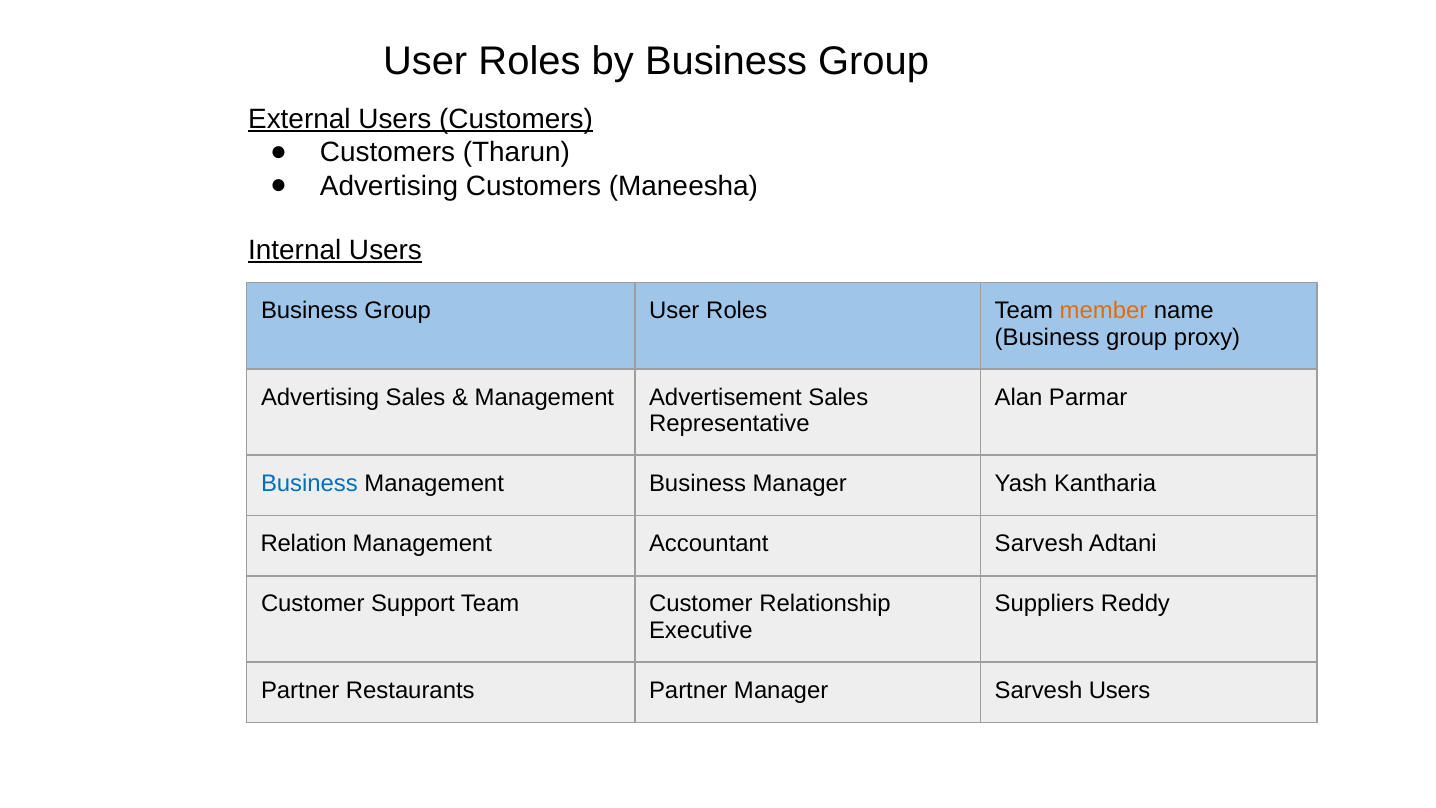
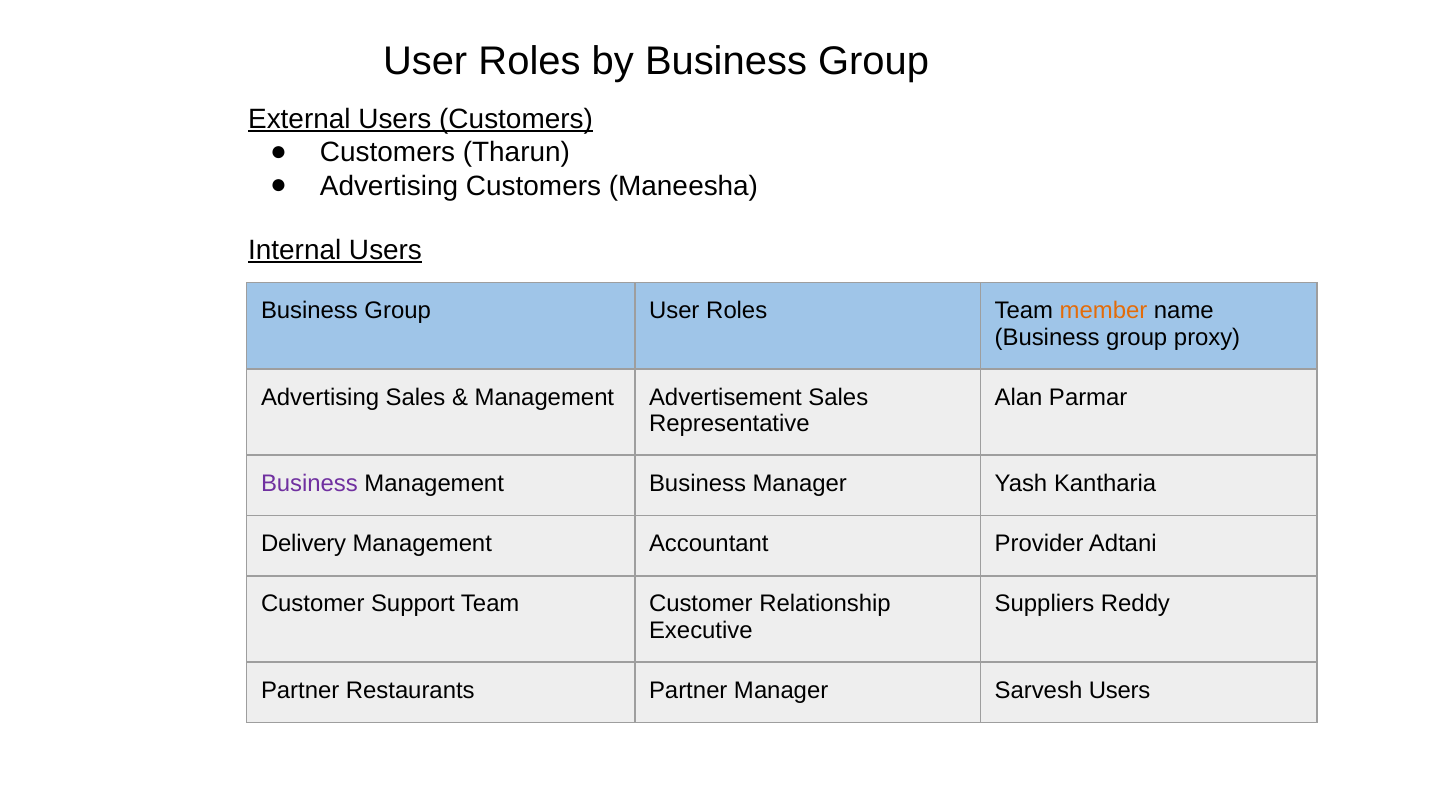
Business at (309, 483) colour: blue -> purple
Relation: Relation -> Delivery
Accountant Sarvesh: Sarvesh -> Provider
